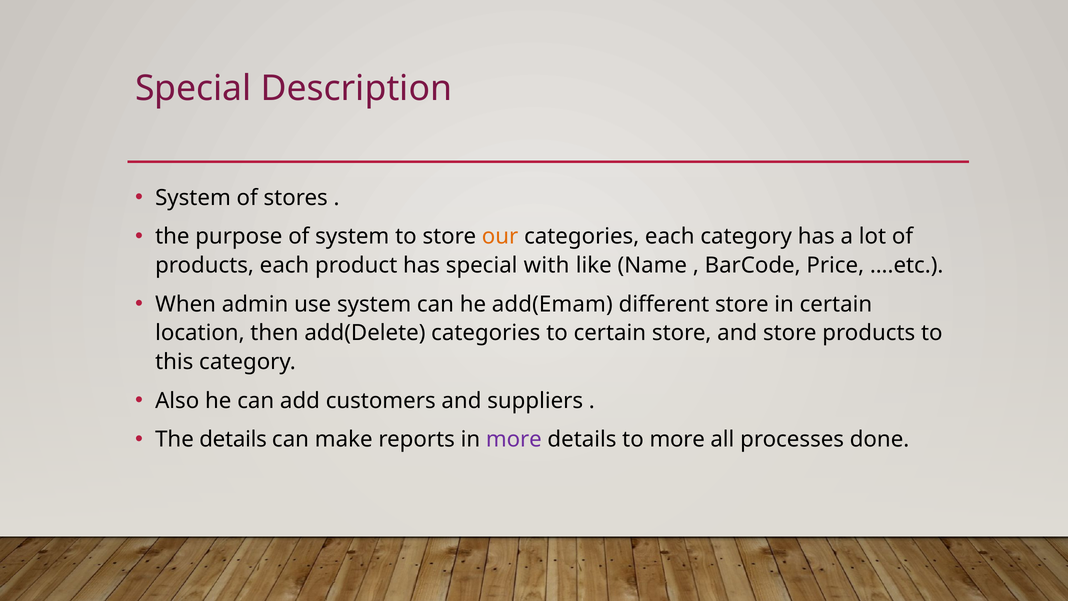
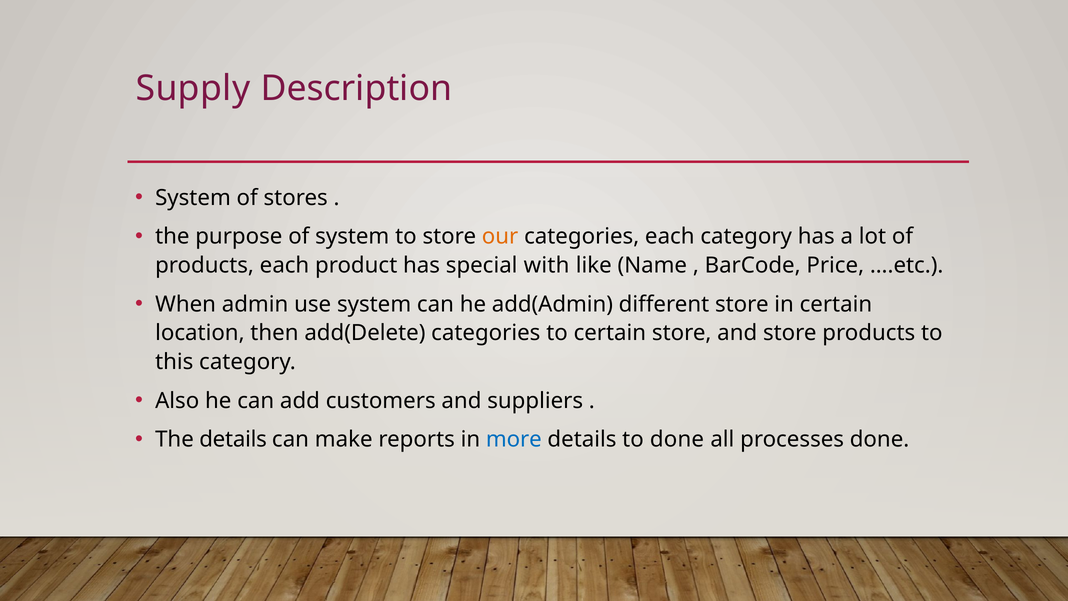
Special at (193, 88): Special -> Supply
add(Emam: add(Emam -> add(Admin
more at (514, 439) colour: purple -> blue
to more: more -> done
